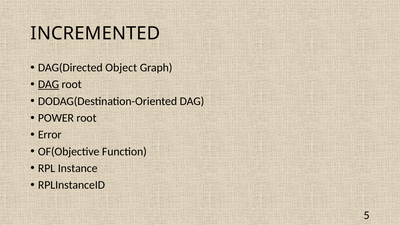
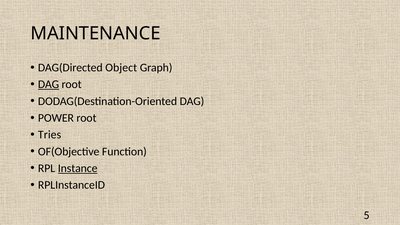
INCREMENTED: INCREMENTED -> MAINTENANCE
Error: Error -> Tries
Instance underline: none -> present
